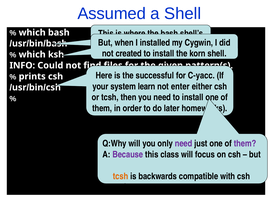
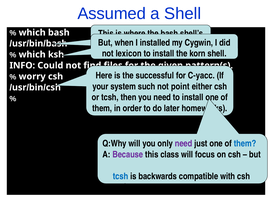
created: created -> lexicon
prints: prints -> worry
learn: learn -> such
enter: enter -> point
them at (245, 144) colour: purple -> blue
tcsh at (121, 176) colour: orange -> blue
